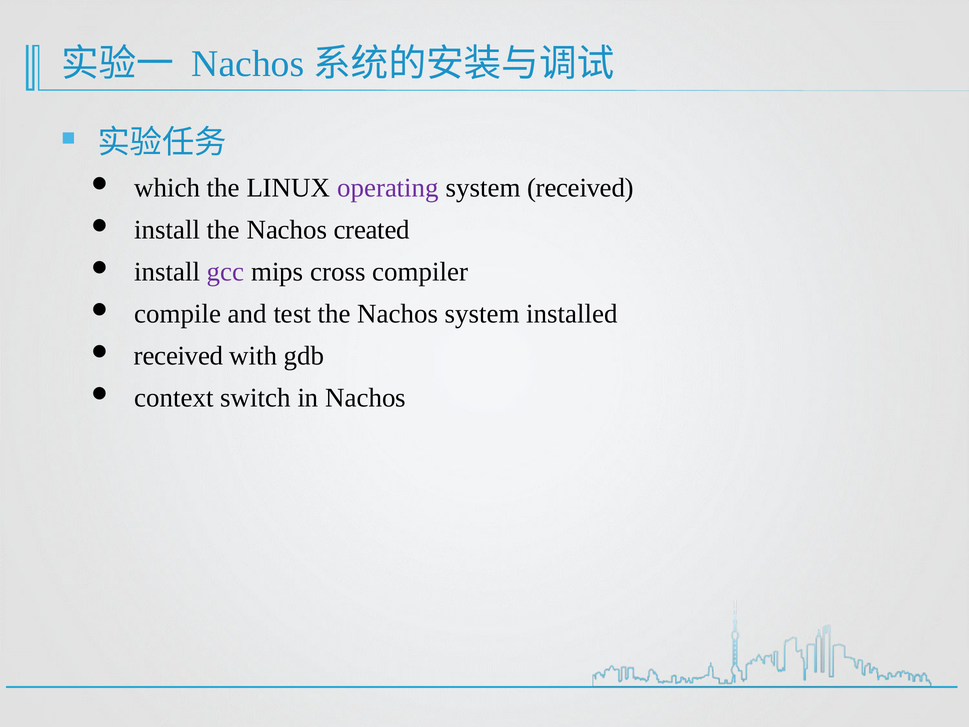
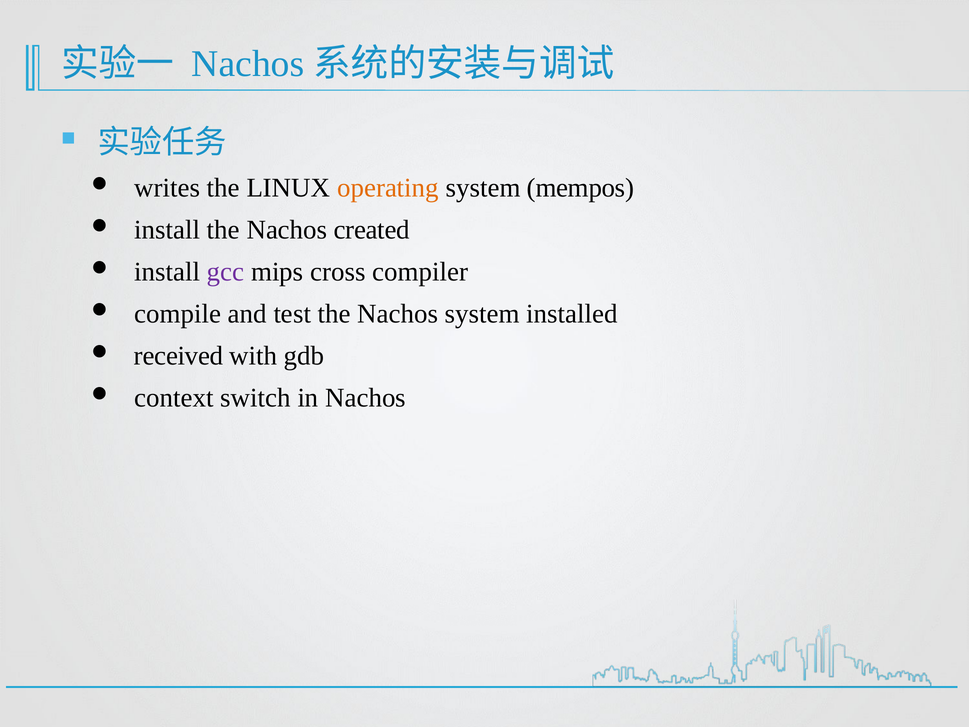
which: which -> writes
operating colour: purple -> orange
system received: received -> mempos
